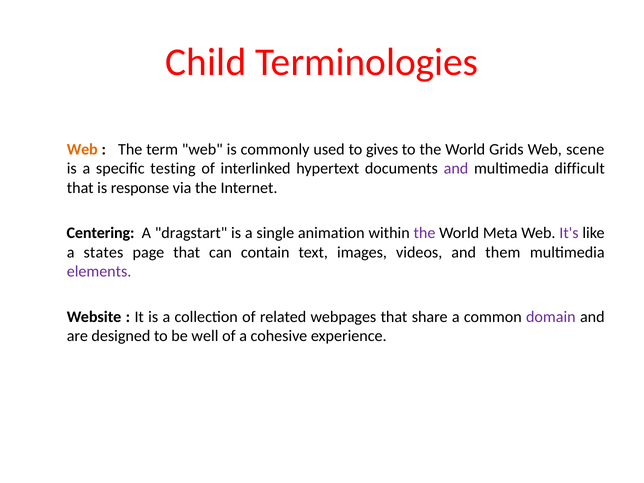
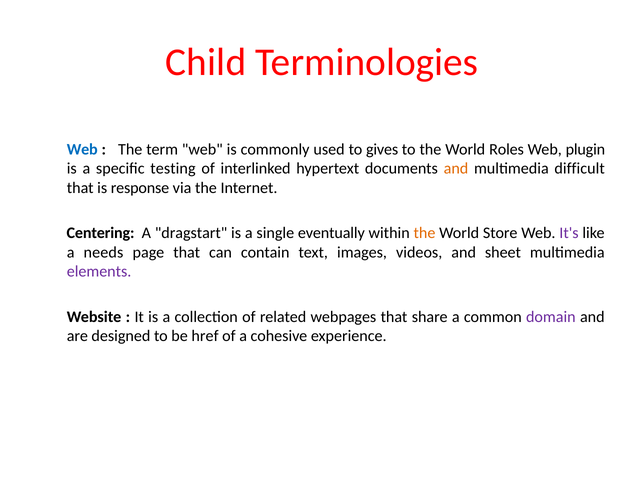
Web at (82, 149) colour: orange -> blue
Grids: Grids -> Roles
scene: scene -> plugin
and at (456, 169) colour: purple -> orange
animation: animation -> eventually
the at (424, 233) colour: purple -> orange
Meta: Meta -> Store
states: states -> needs
them: them -> sheet
well: well -> href
